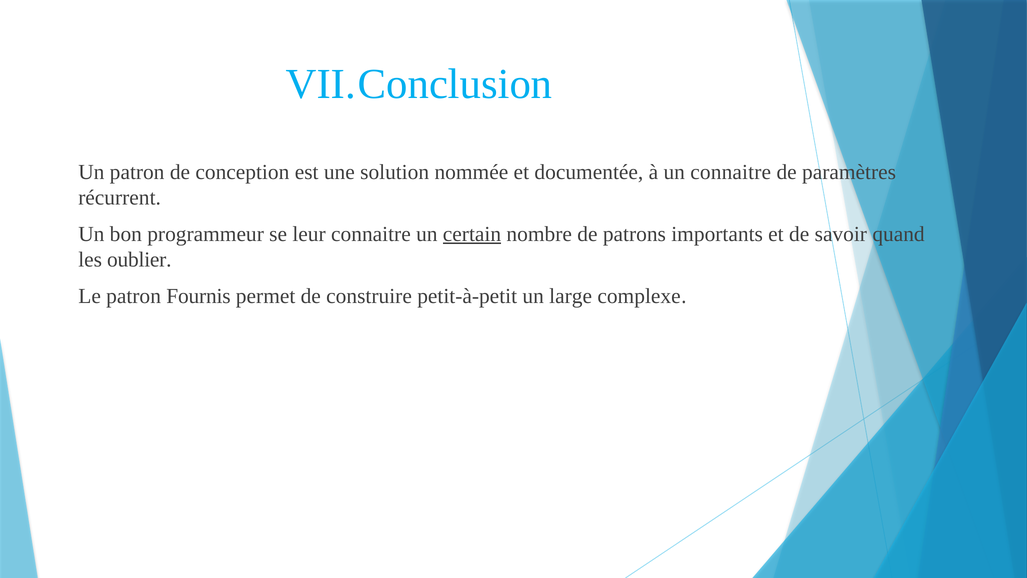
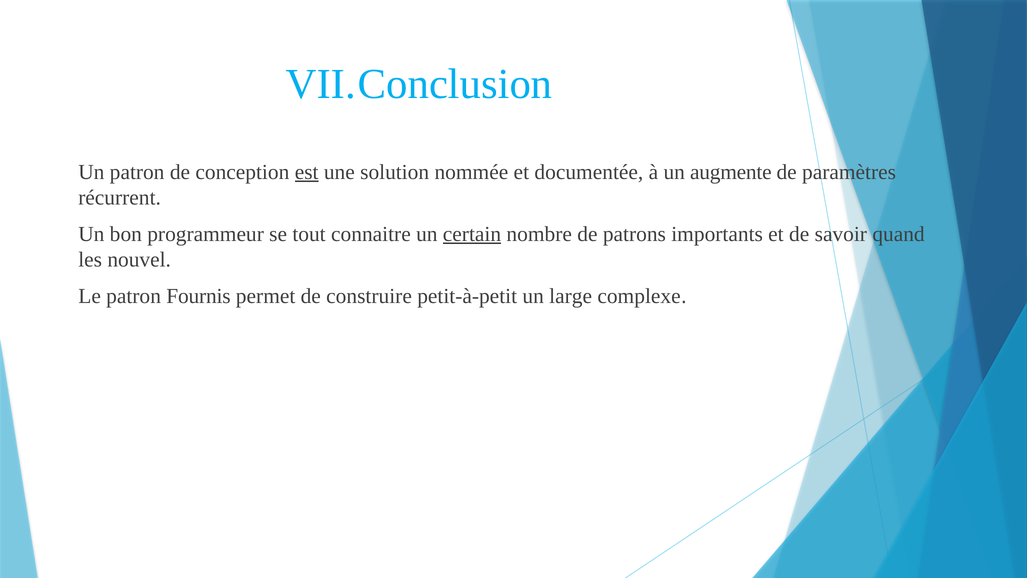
est underline: none -> present
un connaitre: connaitre -> augmente
leur: leur -> tout
oublier: oublier -> nouvel
